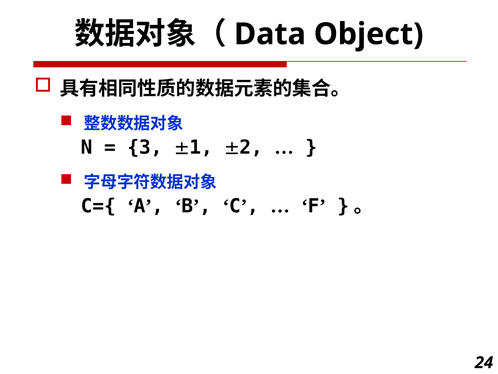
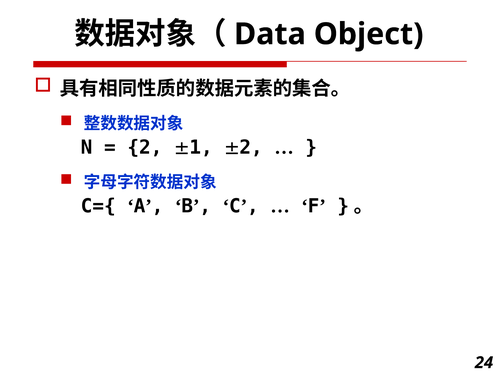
3 at (145, 147): 3 -> 2
